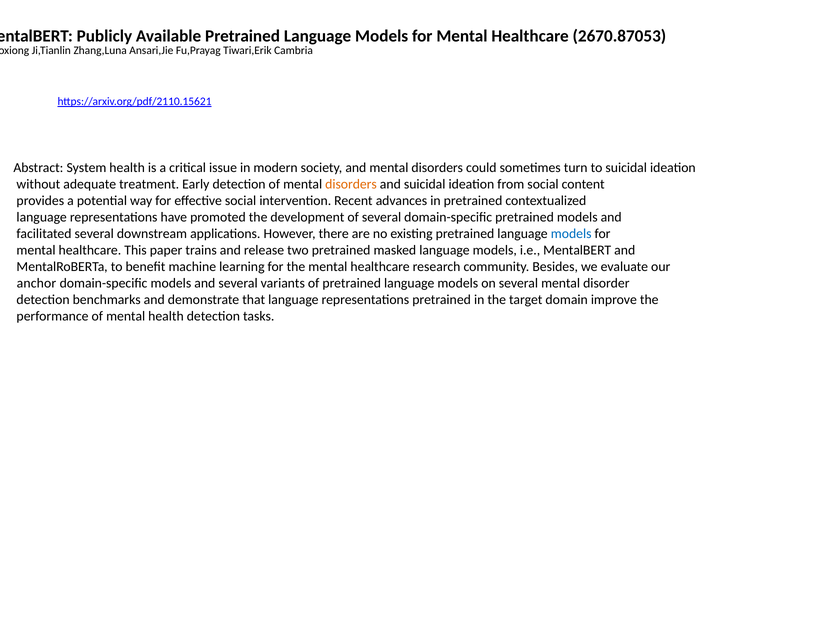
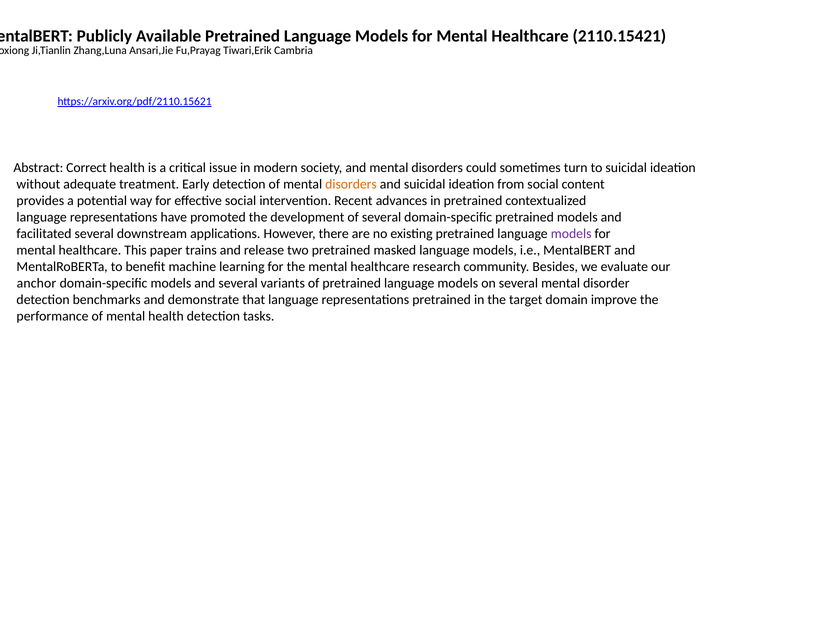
2670.87053: 2670.87053 -> 2110.15421
System: System -> Correct
models at (571, 234) colour: blue -> purple
